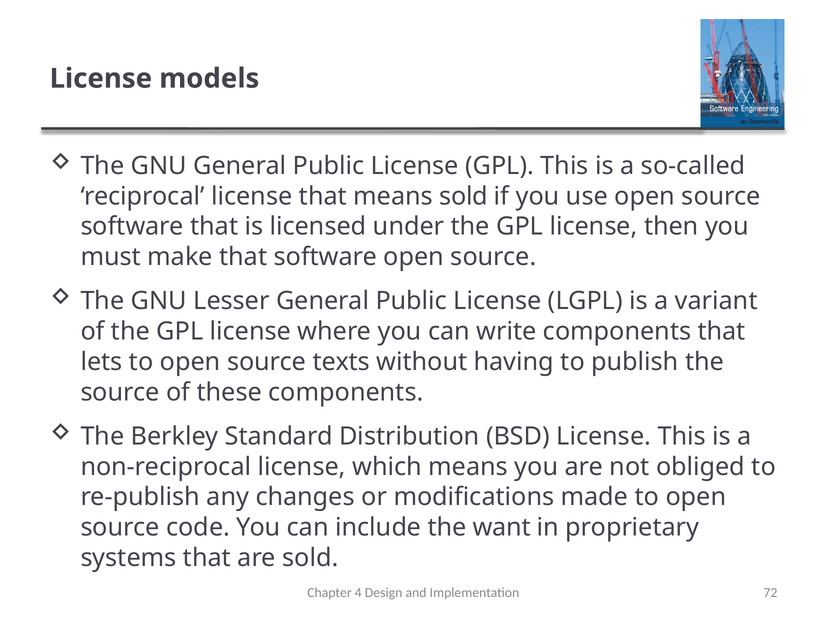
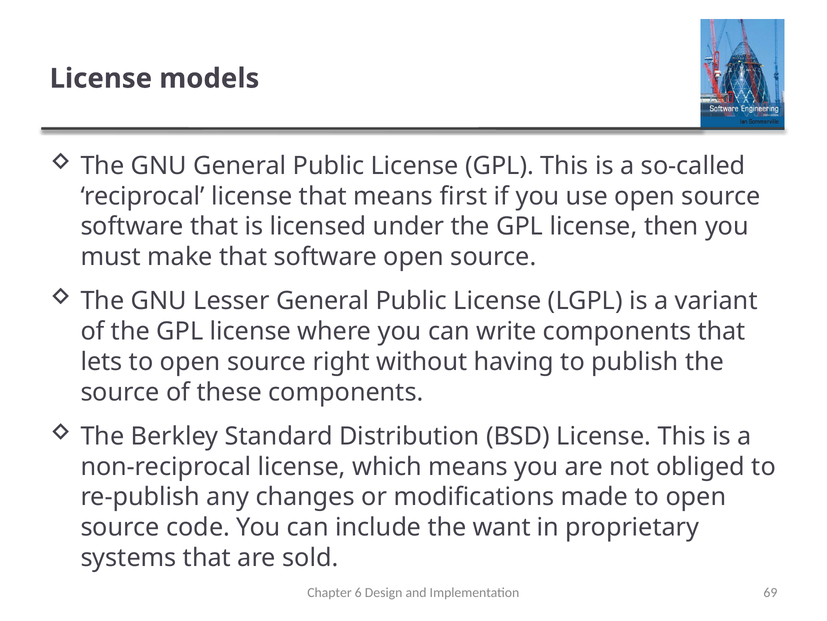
means sold: sold -> first
texts: texts -> right
4: 4 -> 6
72: 72 -> 69
